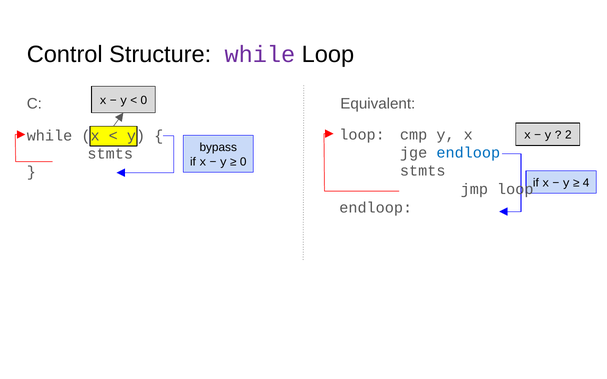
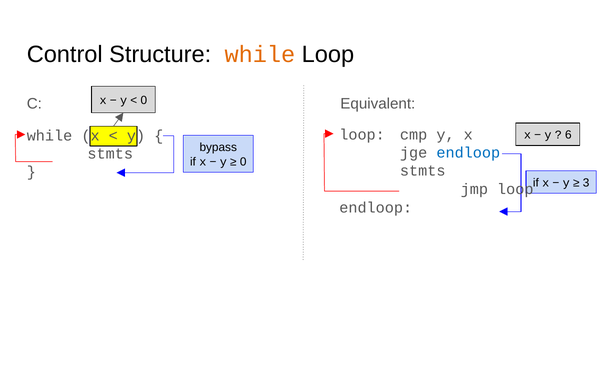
while at (260, 55) colour: purple -> orange
2: 2 -> 6
4: 4 -> 3
